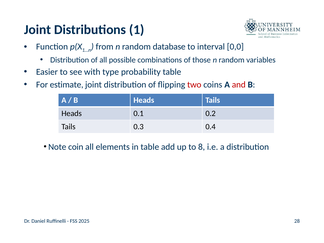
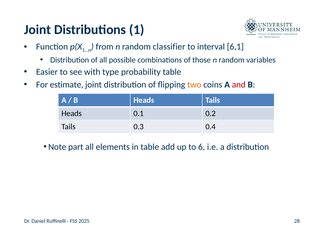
database: database -> classifier
0,0: 0,0 -> 6,1
two colour: red -> orange
coin: coin -> part
8: 8 -> 6
